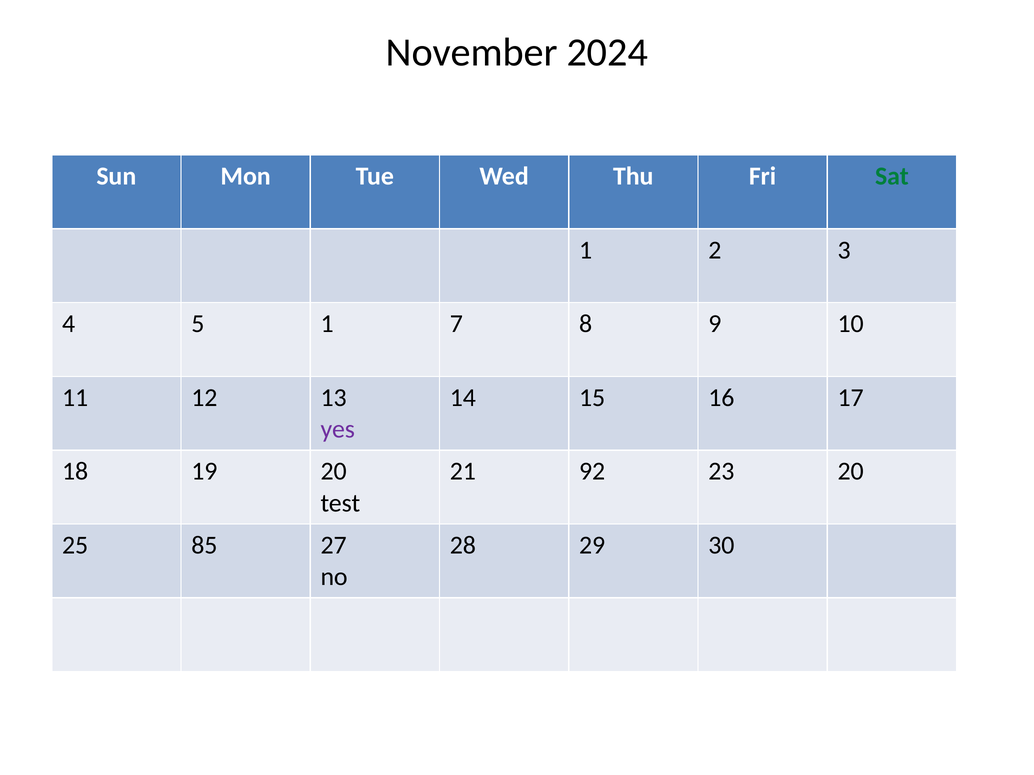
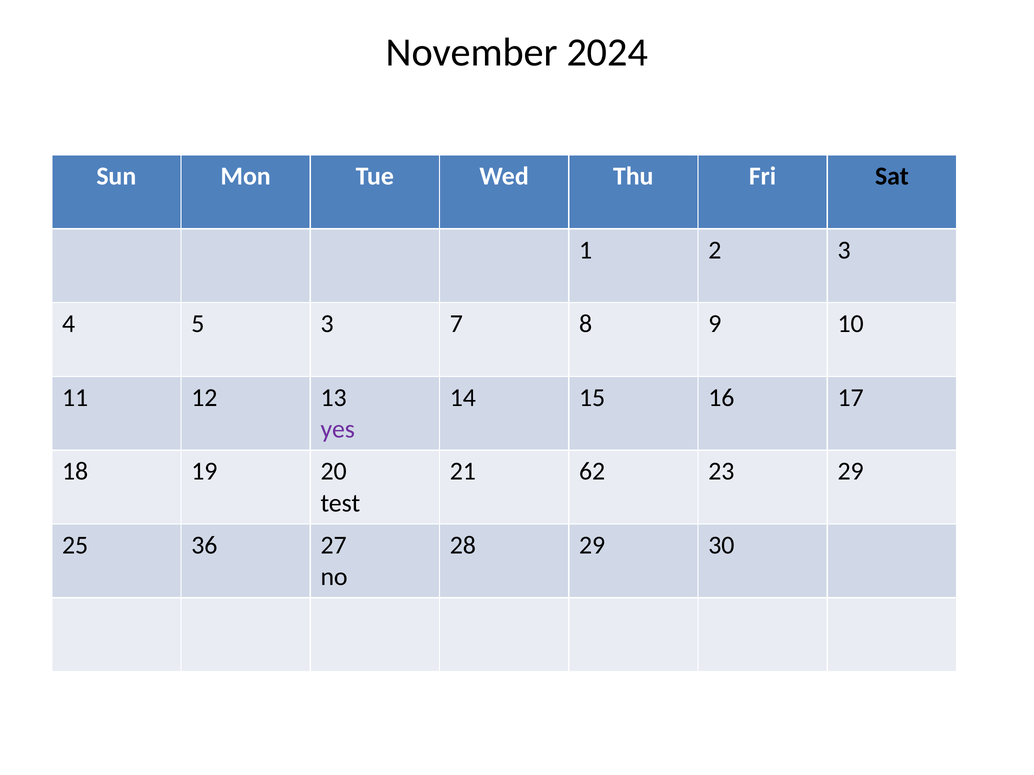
Sat colour: green -> black
5 1: 1 -> 3
92: 92 -> 62
23 20: 20 -> 29
85: 85 -> 36
